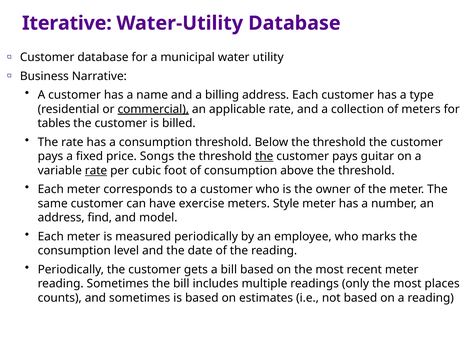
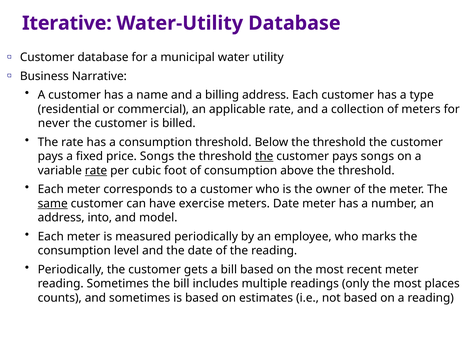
commercial underline: present -> none
tables: tables -> never
pays guitar: guitar -> songs
same underline: none -> present
meters Style: Style -> Date
find: find -> into
